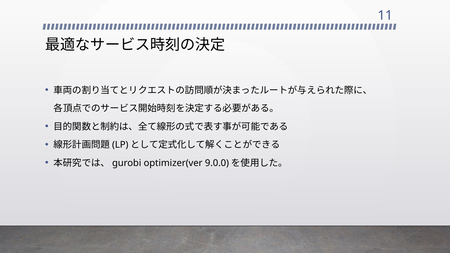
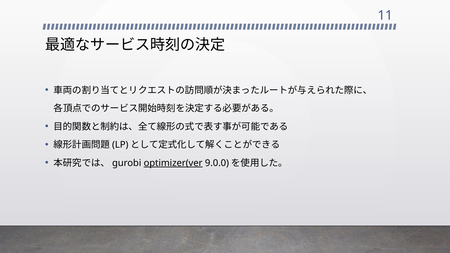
optimizer(ver underline: none -> present
